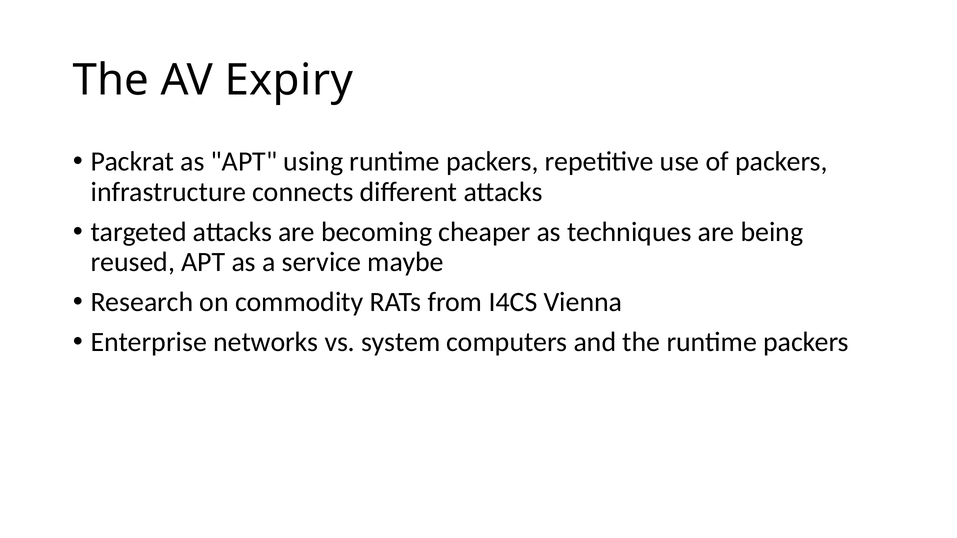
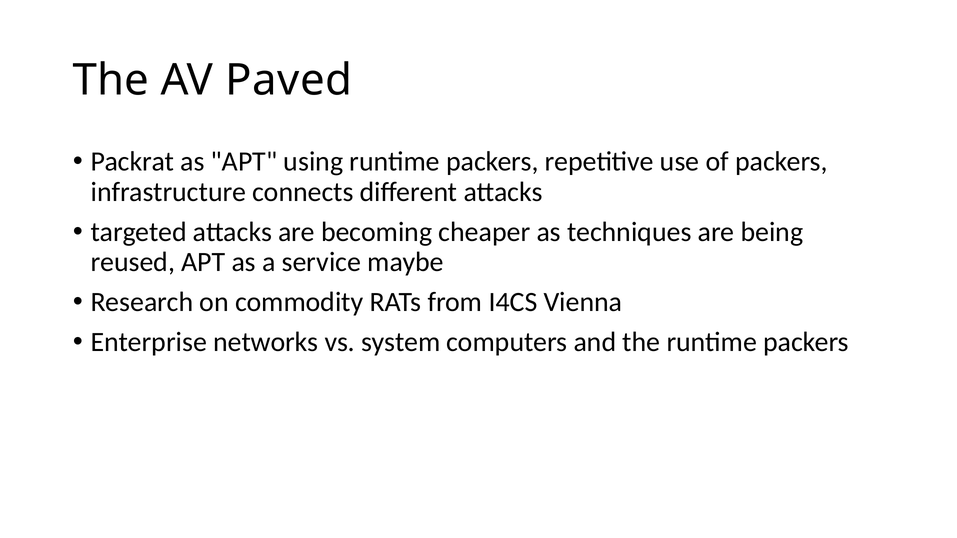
Expiry: Expiry -> Paved
